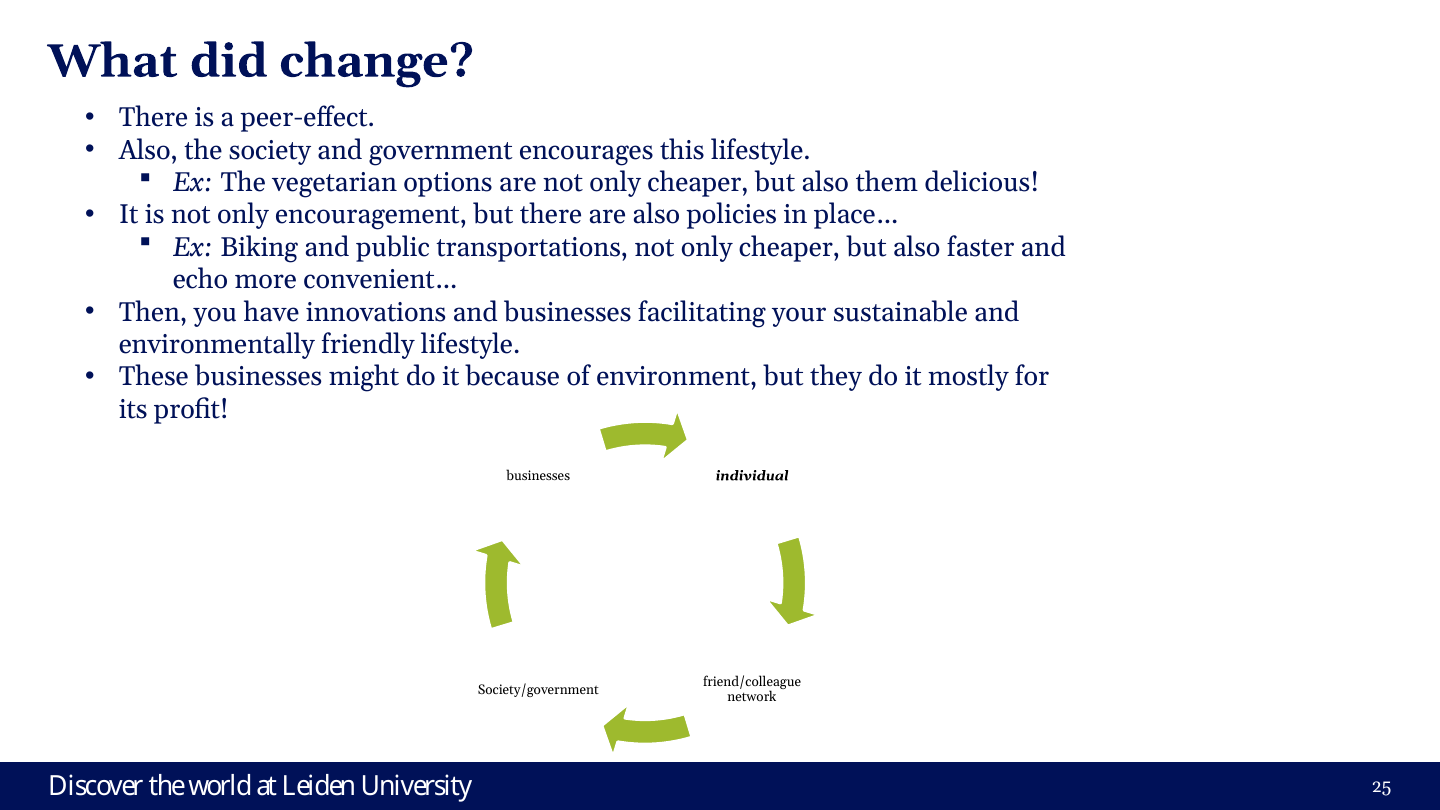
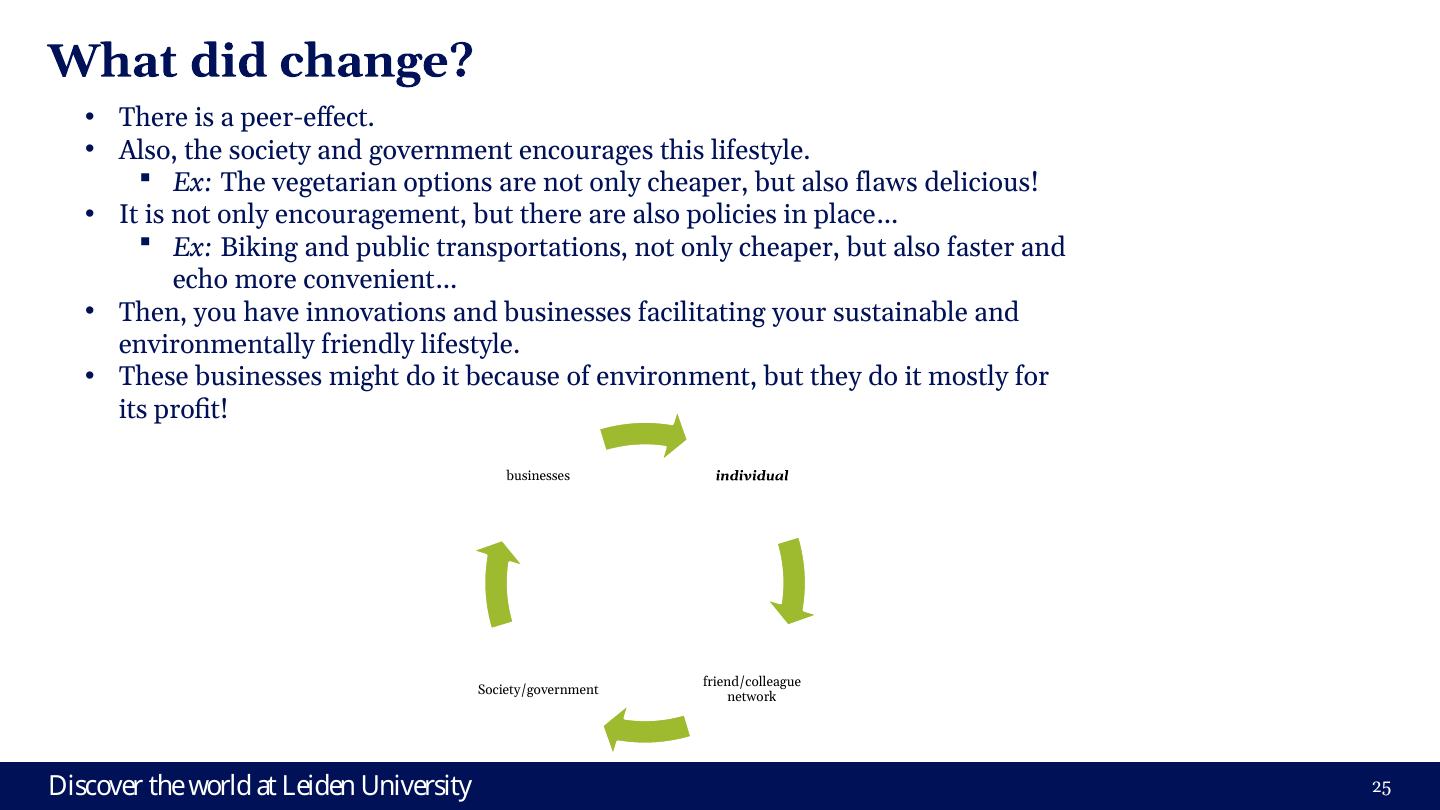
them: them -> flaws
